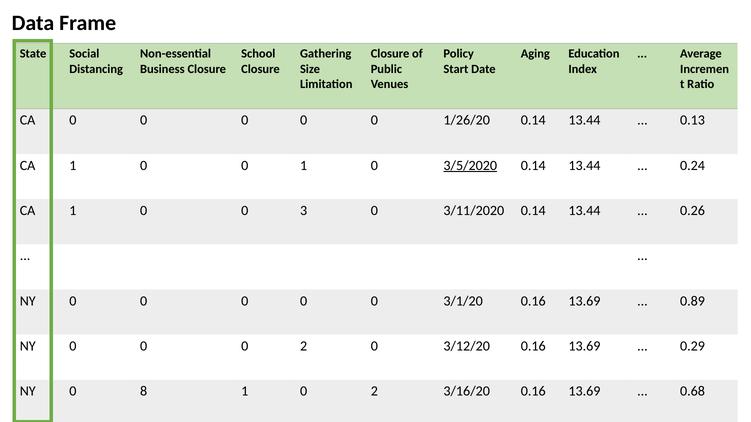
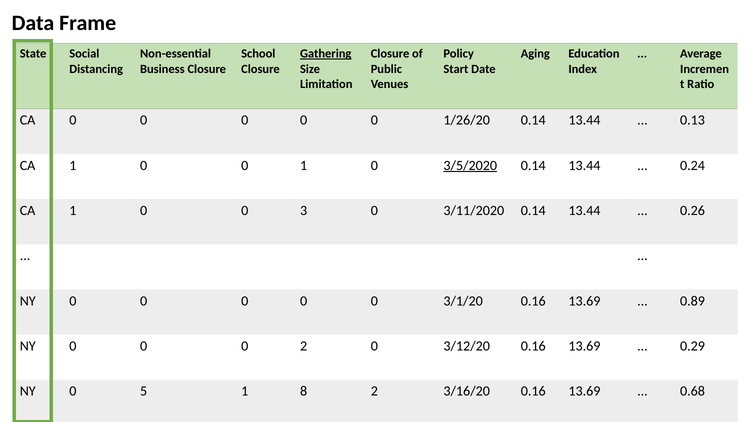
Gathering underline: none -> present
8: 8 -> 5
0 at (304, 392): 0 -> 8
